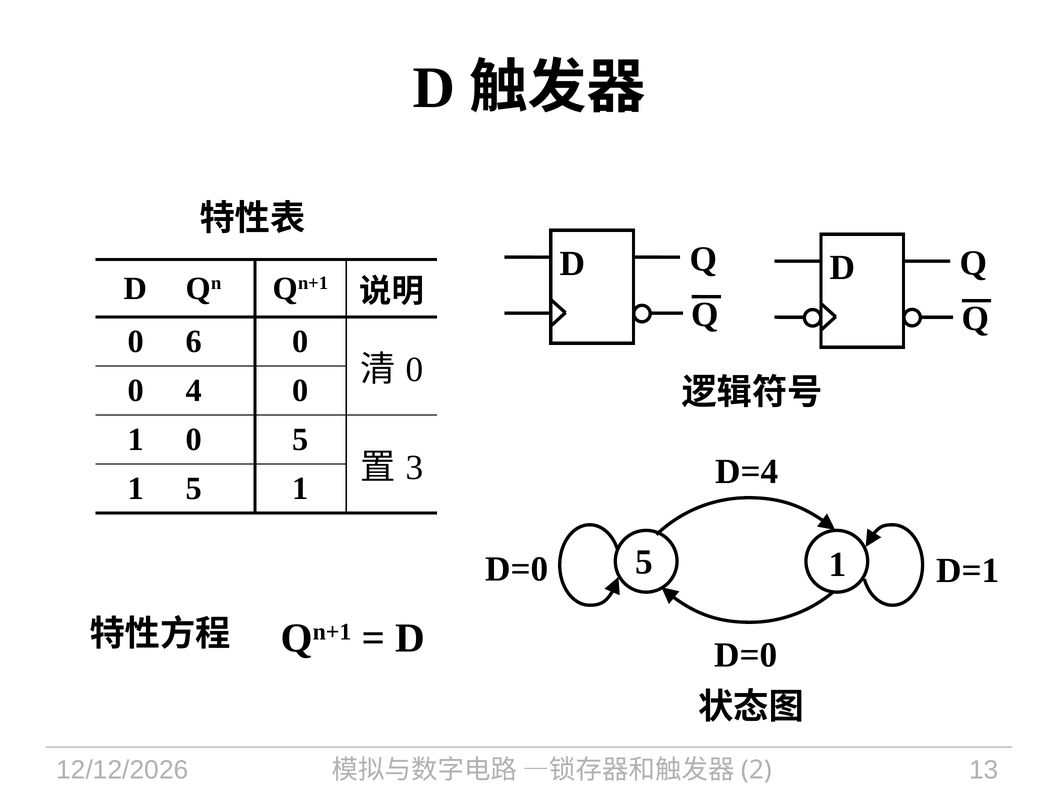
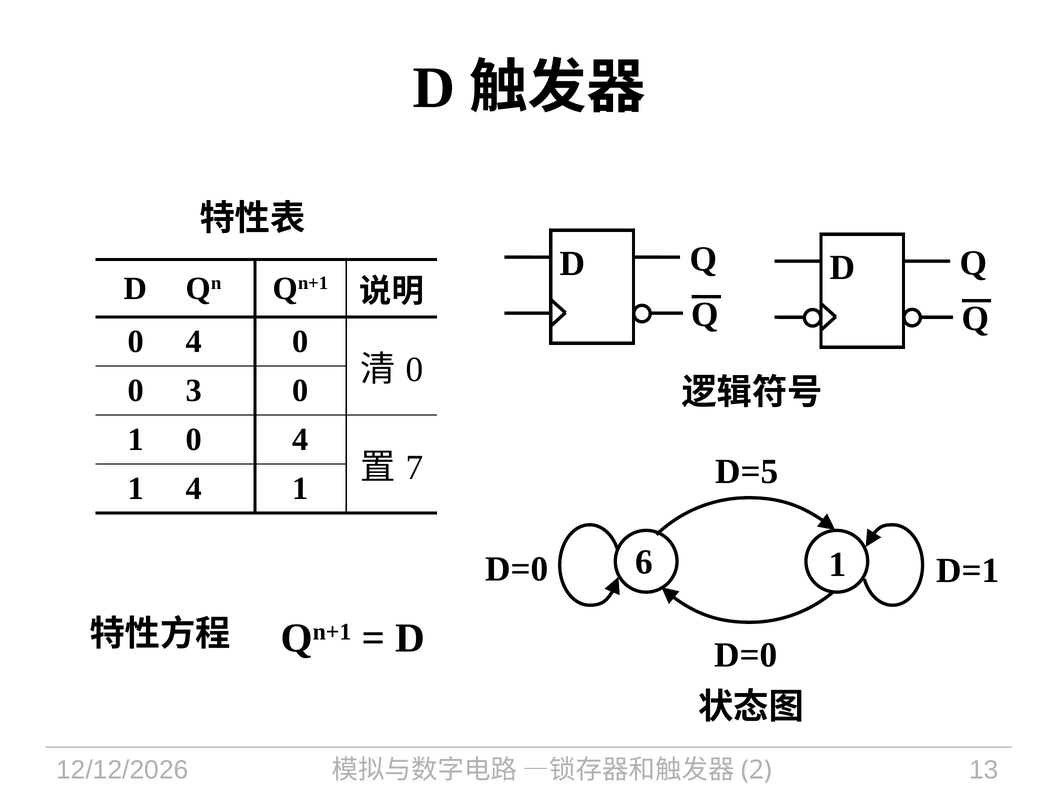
6 at (194, 341): 6 -> 4
4: 4 -> 3
1 0 5: 5 -> 4
3: 3 -> 7
D=4: D=4 -> D=5
1 5: 5 -> 4
D=0 5: 5 -> 6
